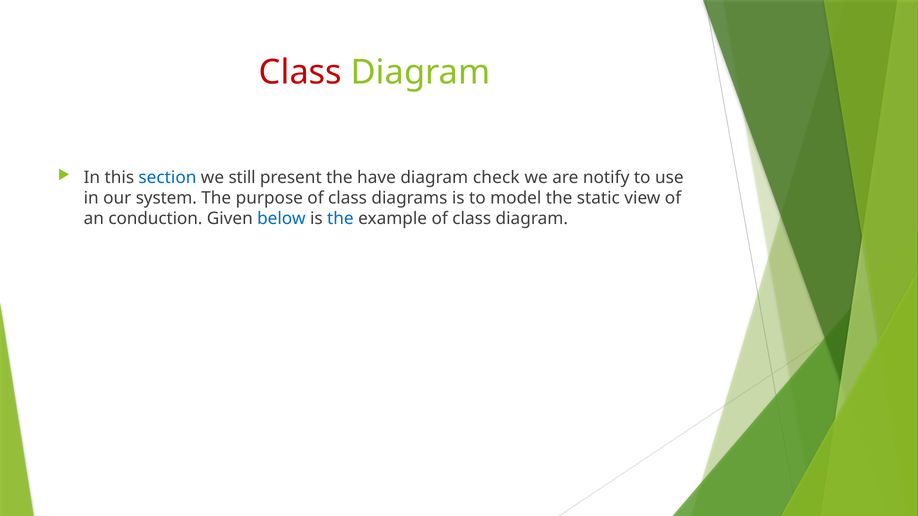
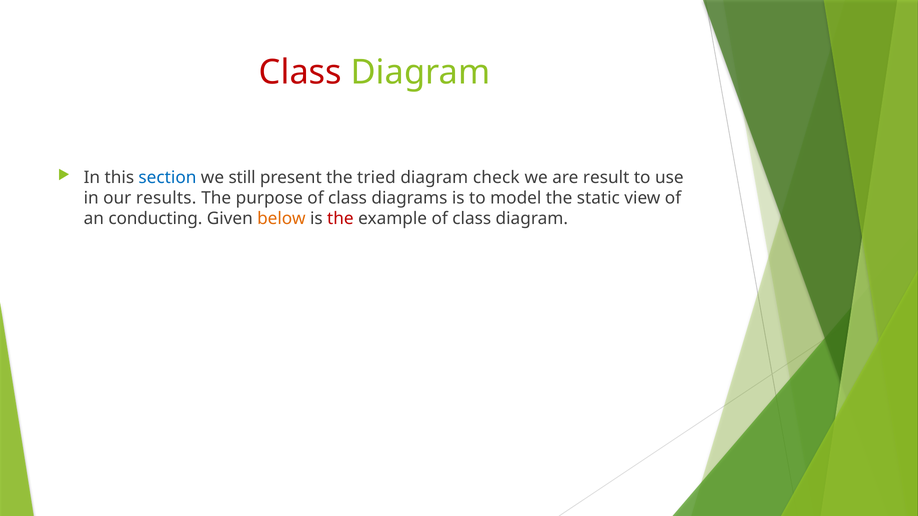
have: have -> tried
notify: notify -> result
system: system -> results
conduction: conduction -> conducting
below colour: blue -> orange
the at (340, 219) colour: blue -> red
